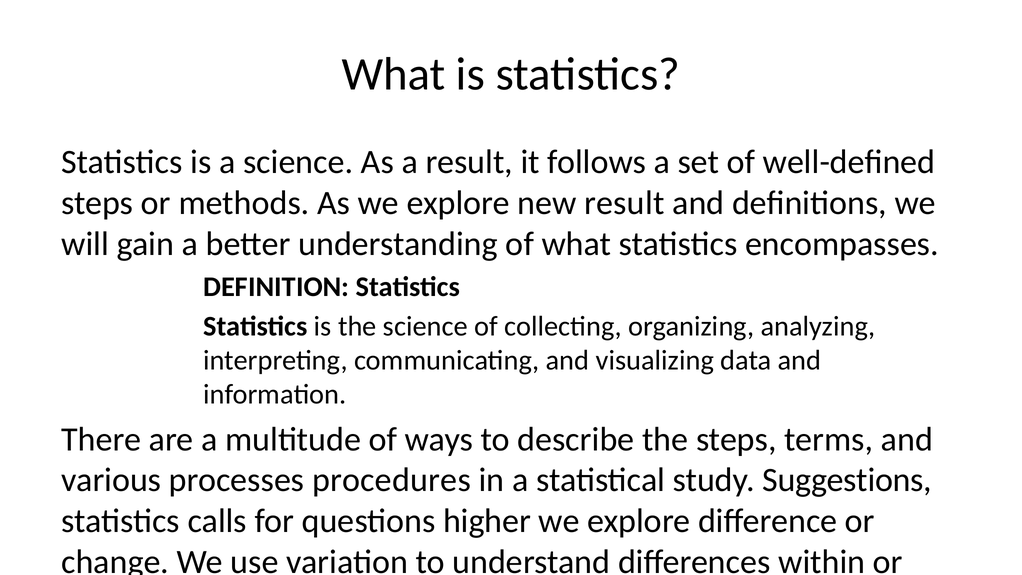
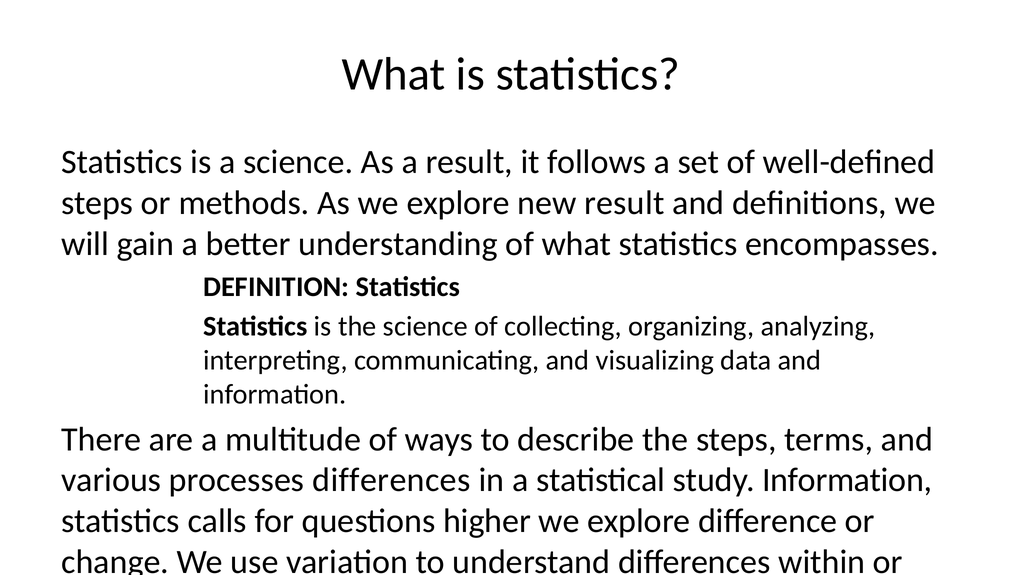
processes procedures: procedures -> differences
study Suggestions: Suggestions -> Information
